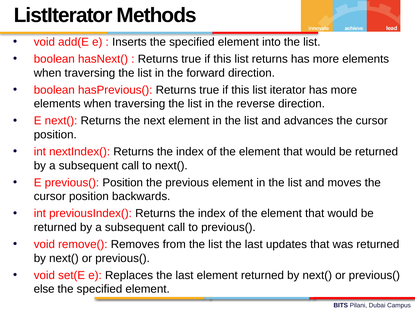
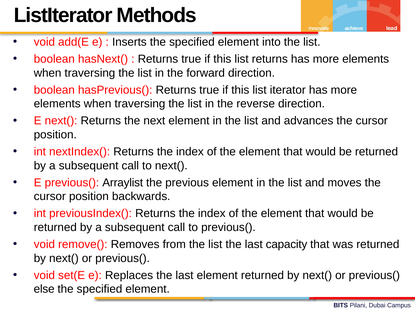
previous( Position: Position -> Arraylist
updates: updates -> capacity
